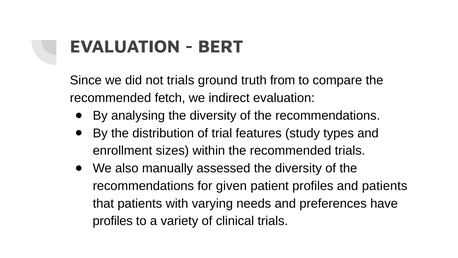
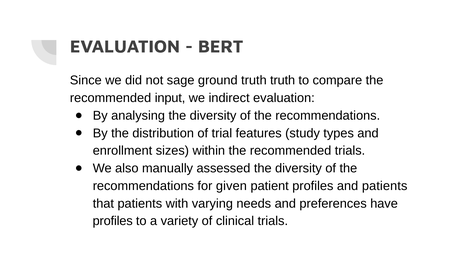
not trials: trials -> sage
truth from: from -> truth
fetch: fetch -> input
